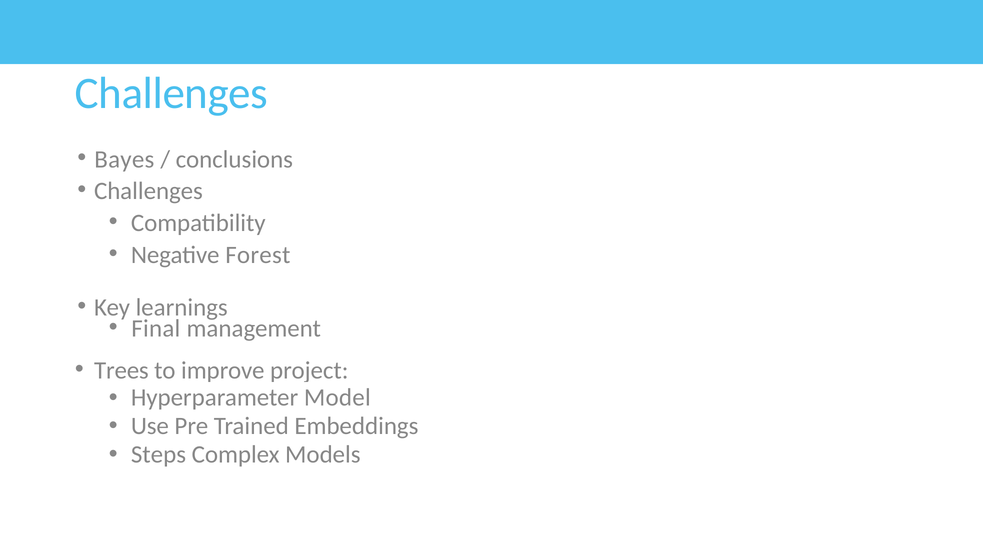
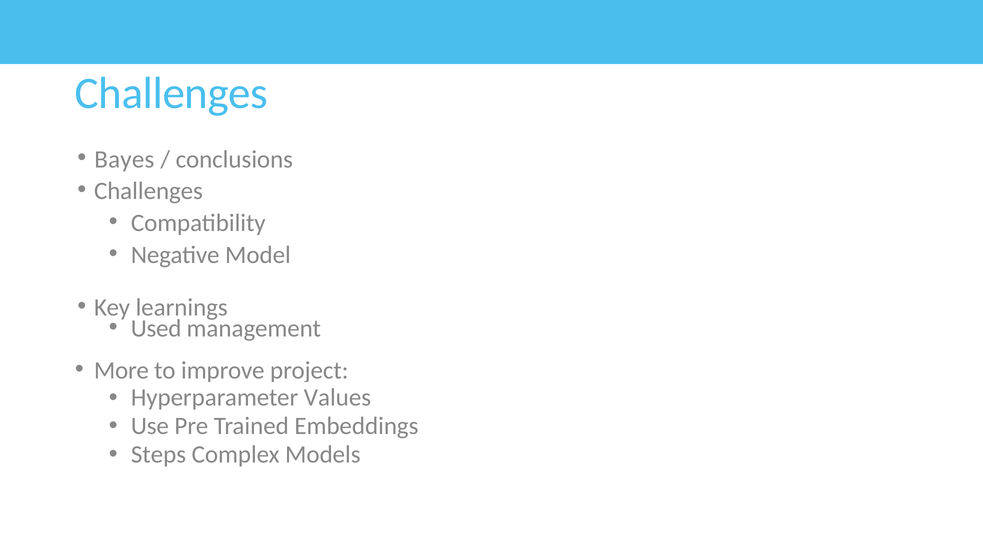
Forest: Forest -> Model
Final: Final -> Used
Trees: Trees -> More
Model: Model -> Values
